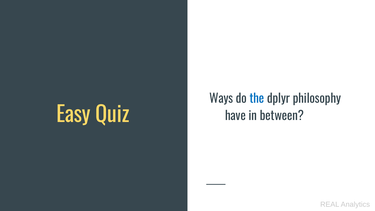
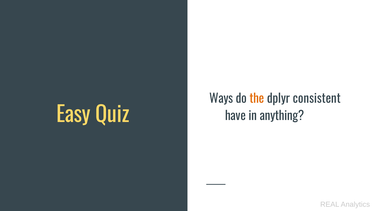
the colour: blue -> orange
philosophy: philosophy -> consistent
between: between -> anything
